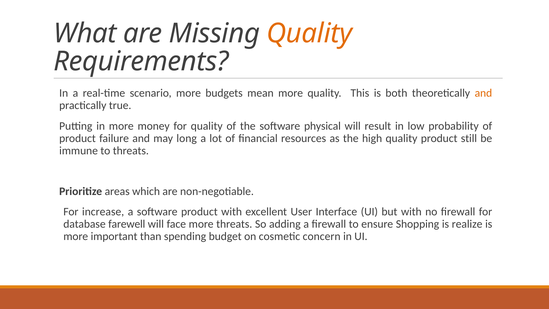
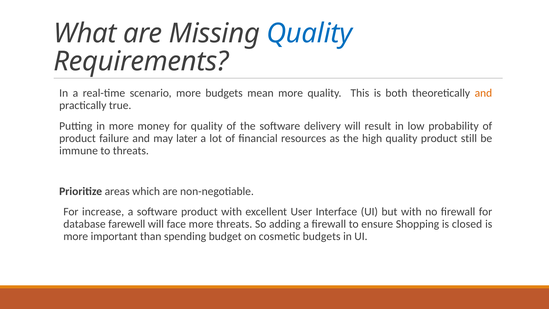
Quality at (309, 34) colour: orange -> blue
physical: physical -> delivery
long: long -> later
realize: realize -> closed
cosmetic concern: concern -> budgets
